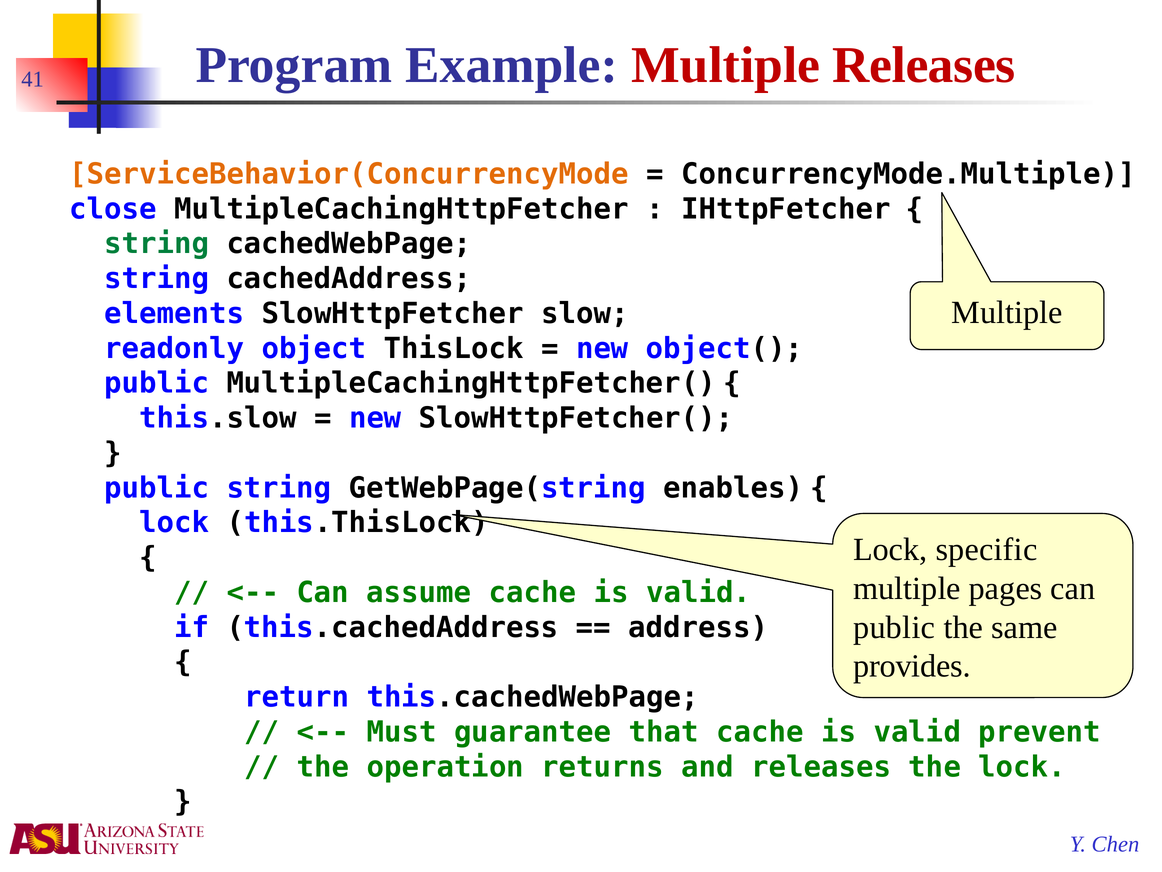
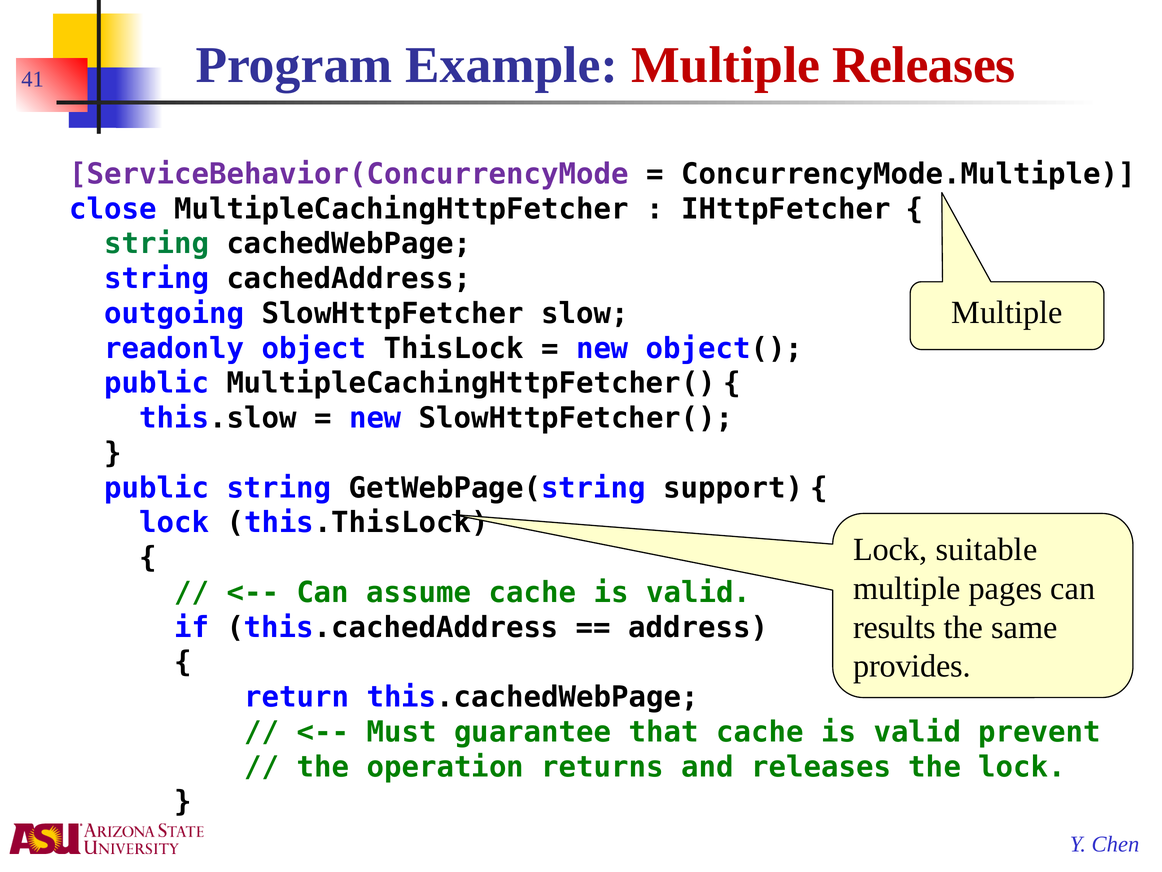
ServiceBehavior(ConcurrencyMode colour: orange -> purple
elements: elements -> outgoing
enables: enables -> support
specific: specific -> suitable
public at (894, 627): public -> results
